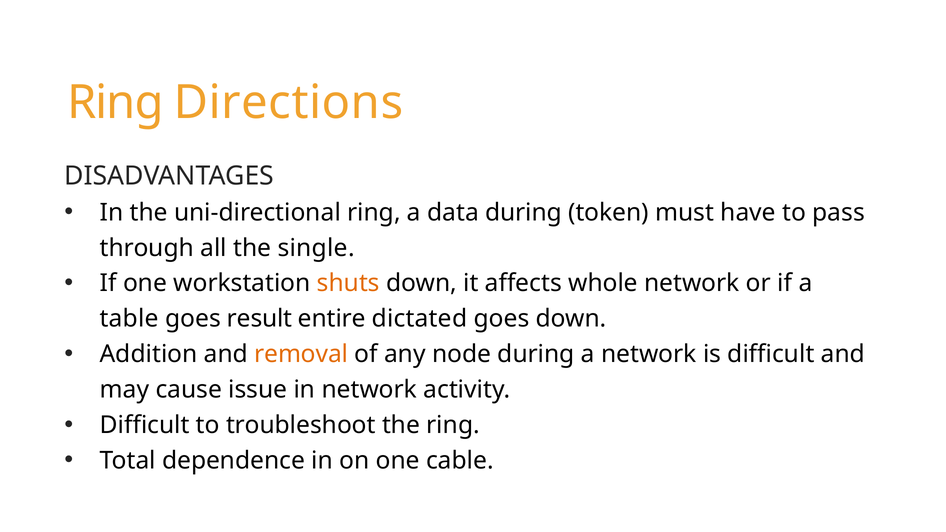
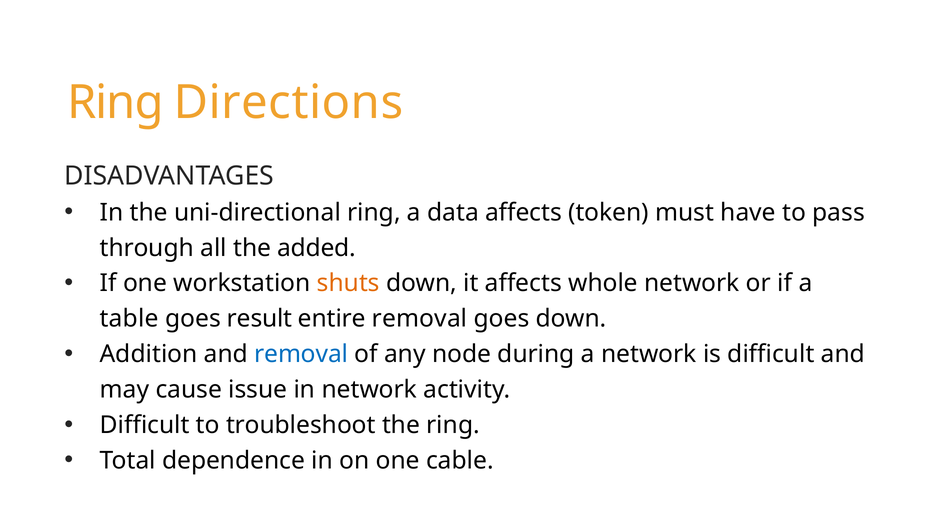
data during: during -> affects
single: single -> added
entire dictated: dictated -> removal
removal at (301, 354) colour: orange -> blue
